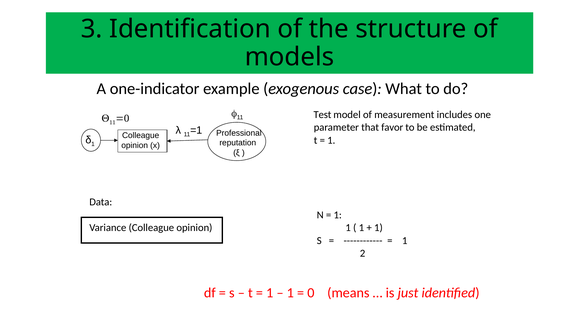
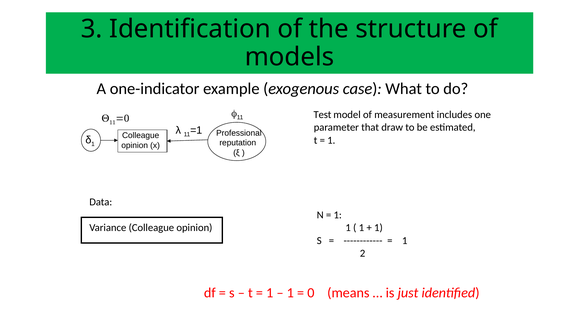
favor: favor -> draw
